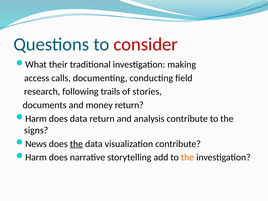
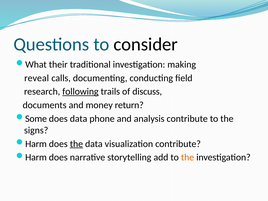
consider colour: red -> black
access: access -> reveal
following underline: none -> present
stories: stories -> discuss
Harm at (36, 119): Harm -> Some
data return: return -> phone
News at (36, 144): News -> Harm
